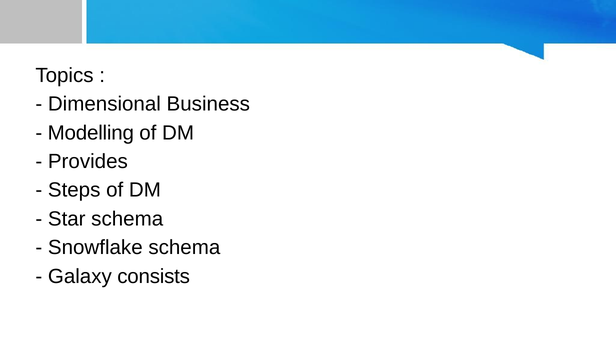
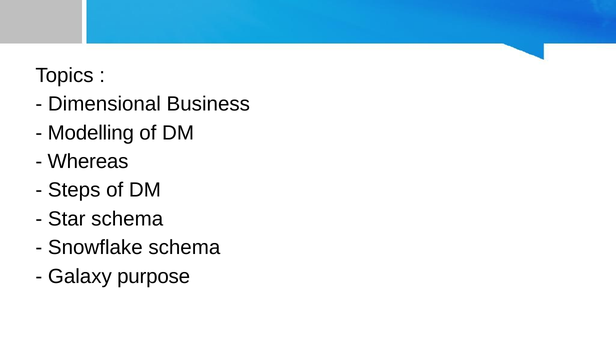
Provides: Provides -> Whereas
consists: consists -> purpose
